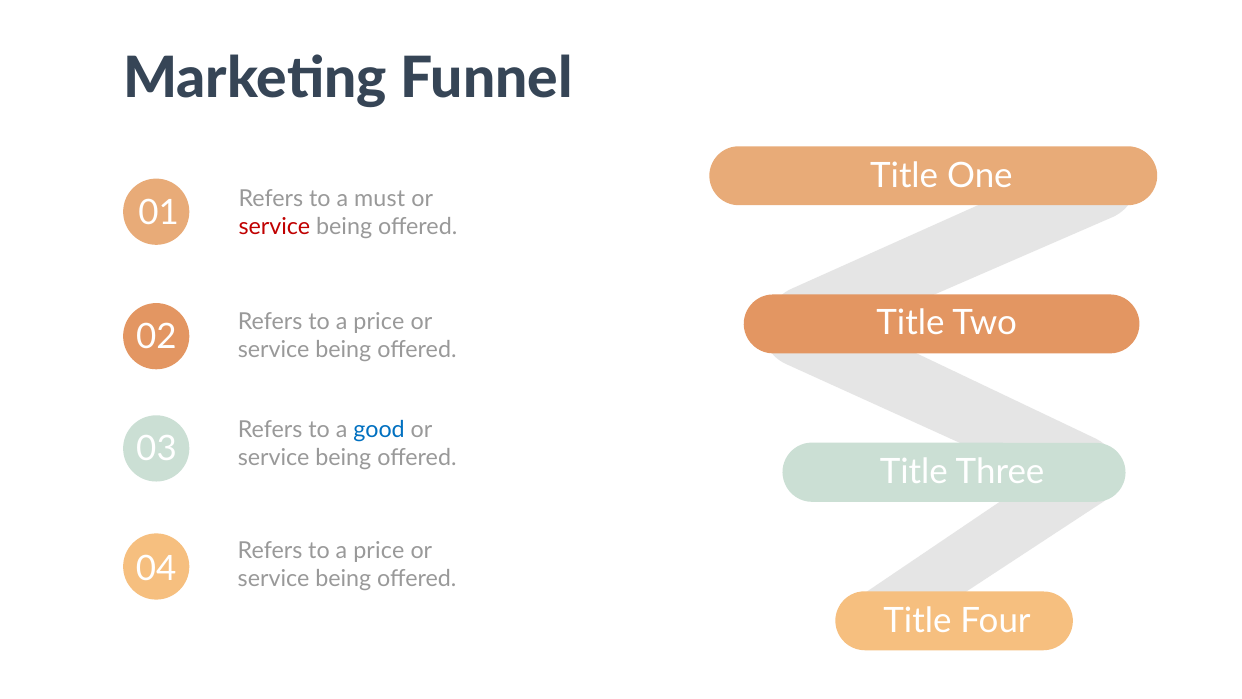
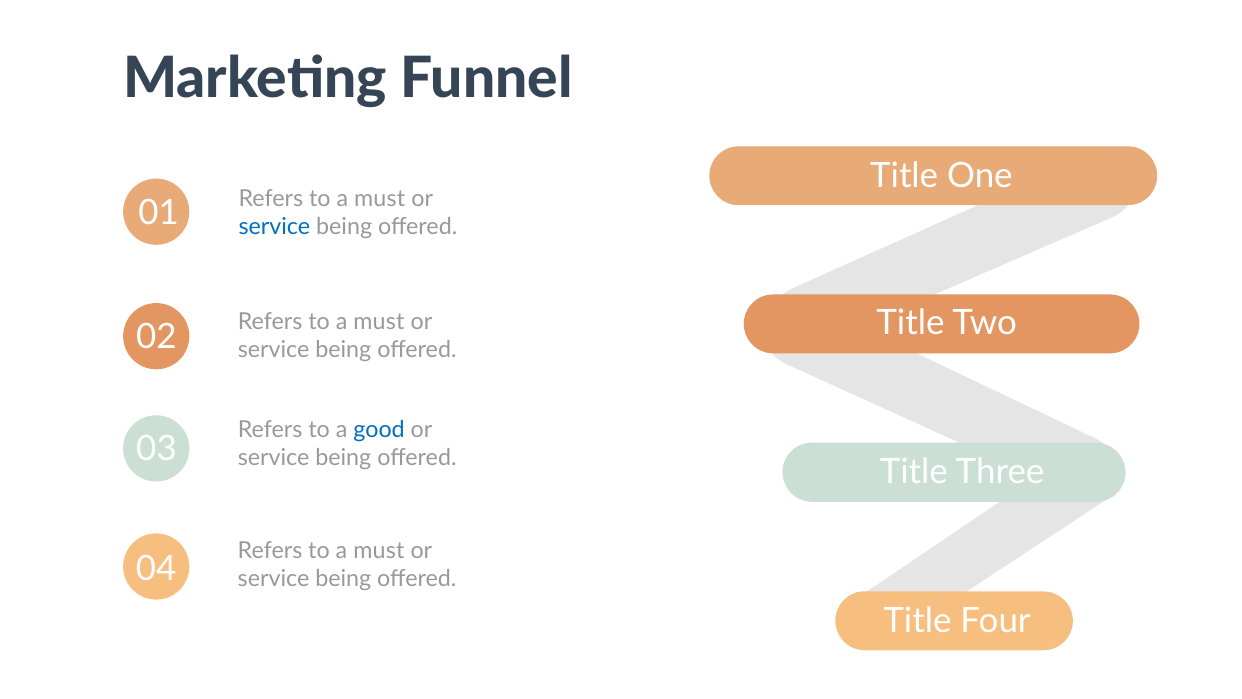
service at (274, 227) colour: red -> blue
price at (379, 322): price -> must
price at (379, 550): price -> must
